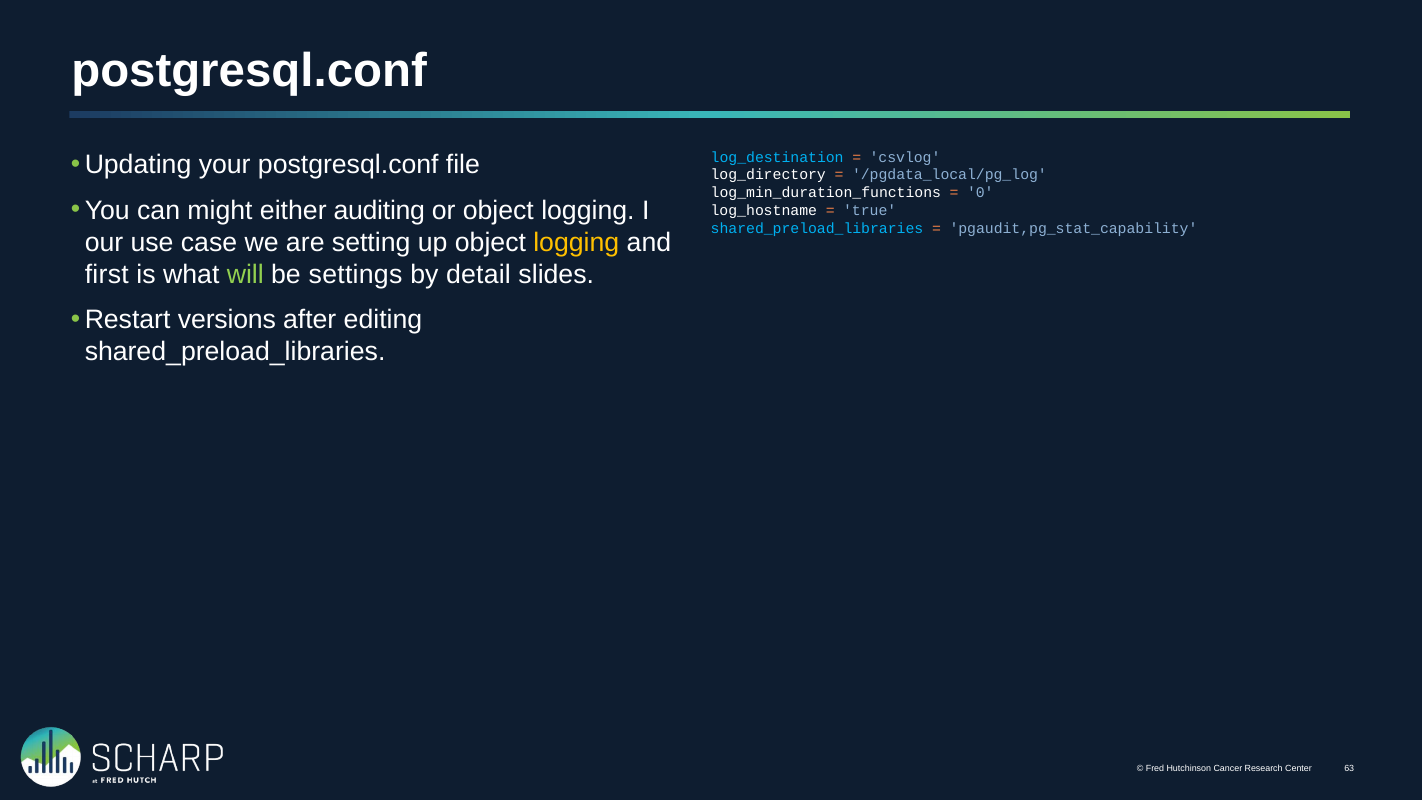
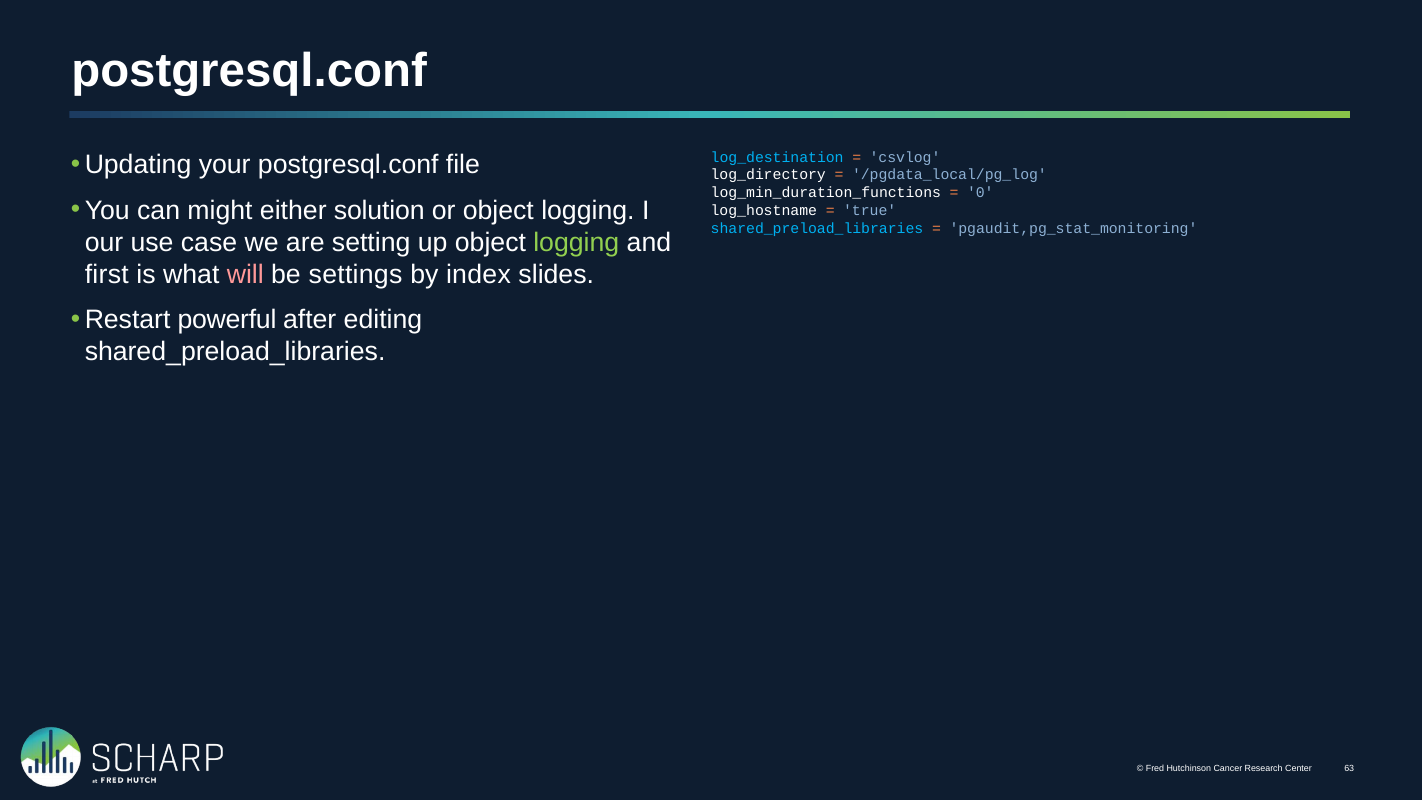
auditing: auditing -> solution
pgaudit,pg_stat_capability: pgaudit,pg_stat_capability -> pgaudit,pg_stat_monitoring
logging at (576, 242) colour: yellow -> light green
will colour: light green -> pink
detail: detail -> index
versions: versions -> powerful
